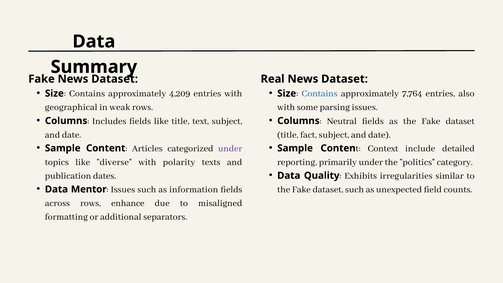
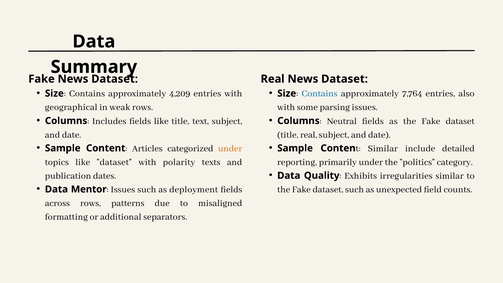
title fact: fact -> real
under at (230, 148) colour: purple -> orange
Context at (383, 148): Context -> Similar
like diverse: diverse -> dataset
information: information -> deployment
enhance: enhance -> patterns
